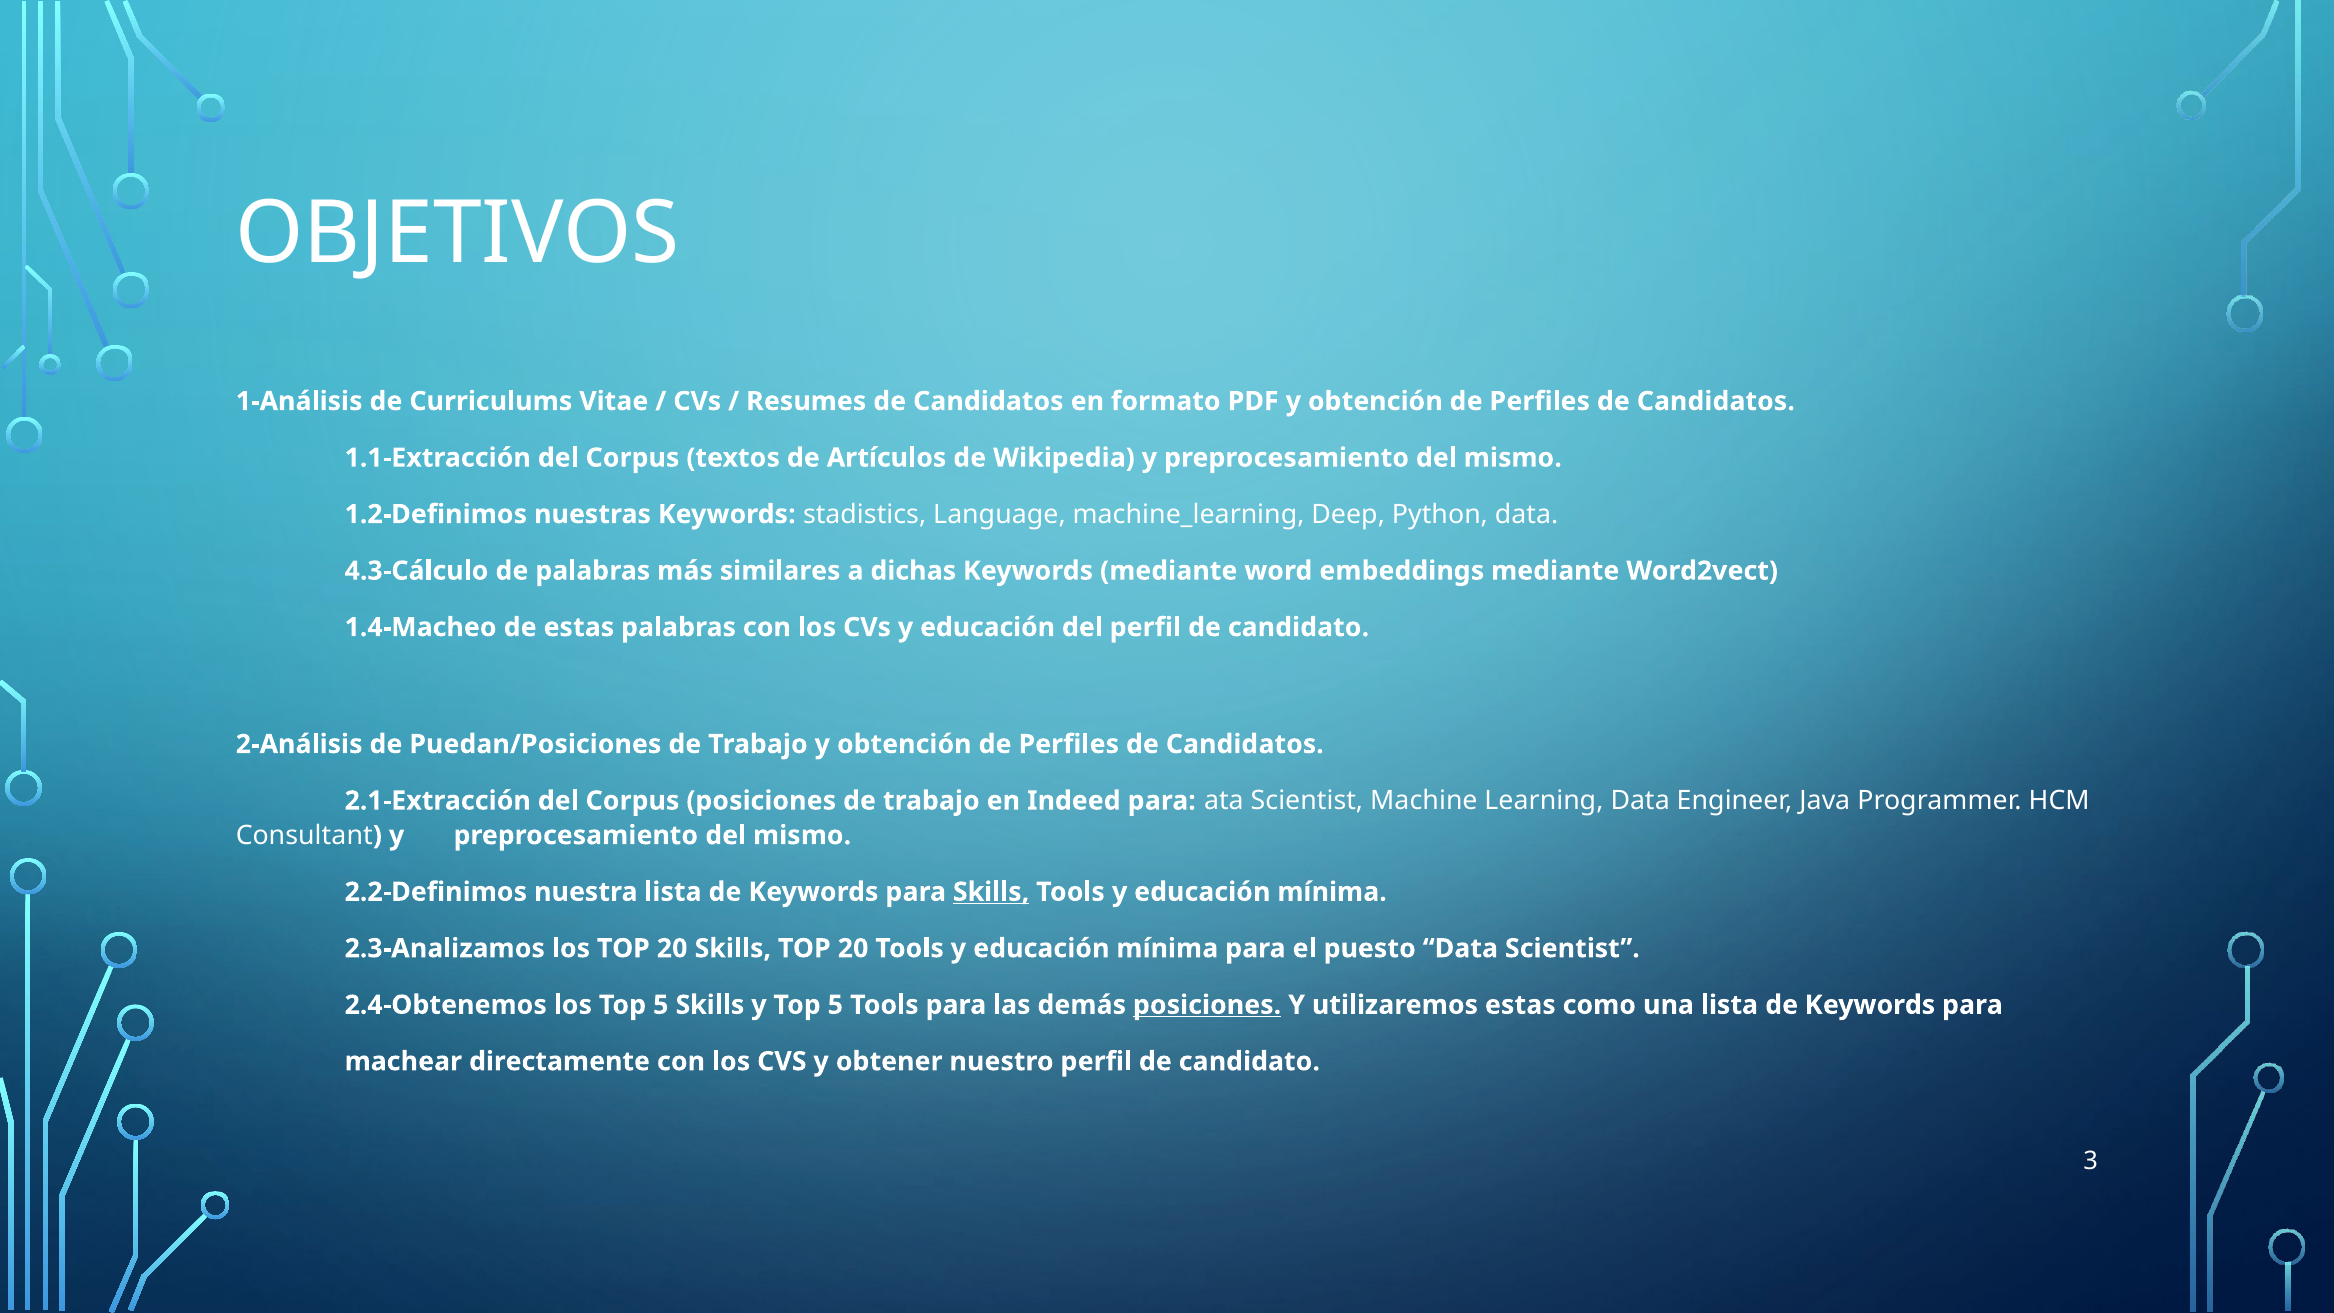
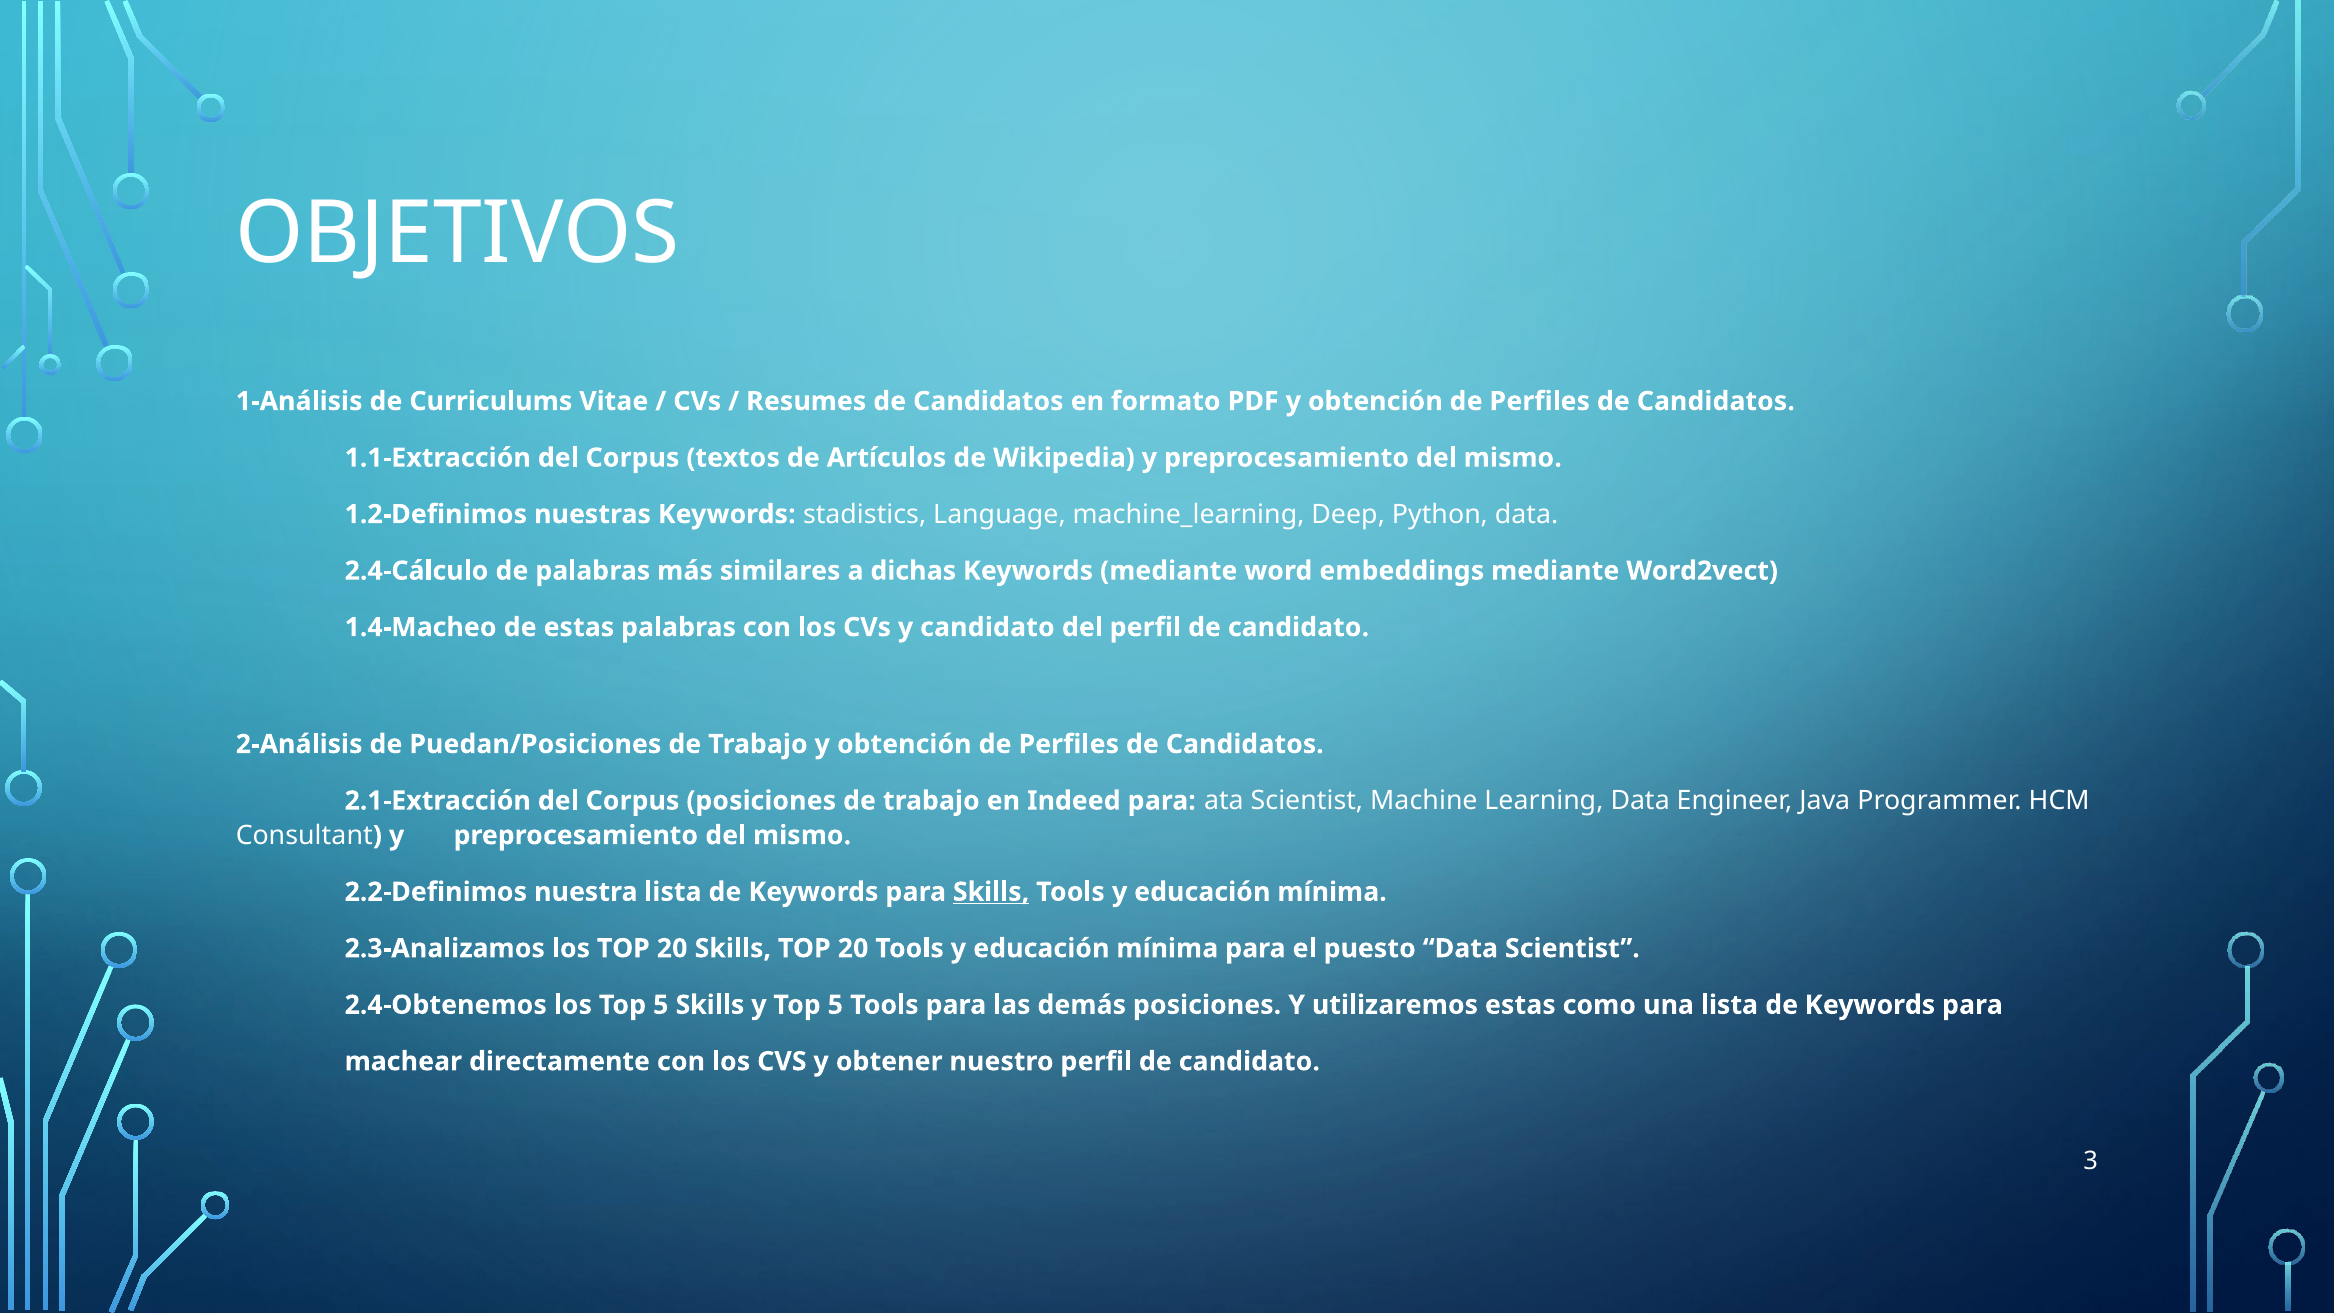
4.3-Cálculo: 4.3-Cálculo -> 2.4-Cálculo
CVs y educación: educación -> candidato
posiciones at (1207, 1005) underline: present -> none
